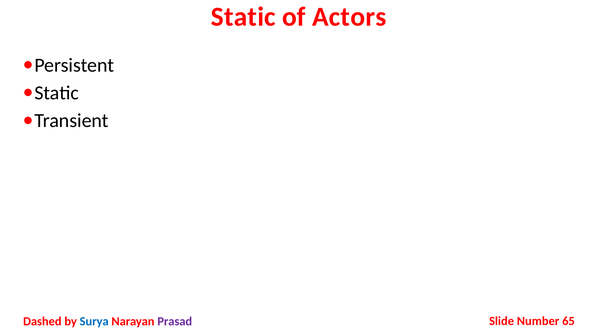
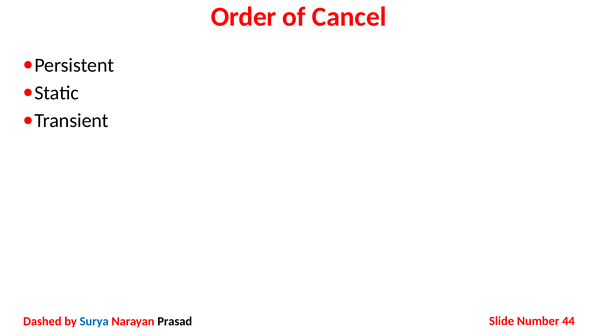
Static: Static -> Order
Actors: Actors -> Cancel
Prasad colour: purple -> black
65: 65 -> 44
